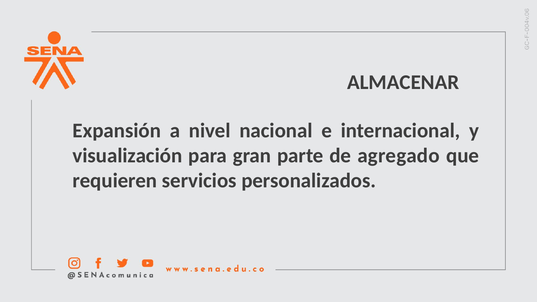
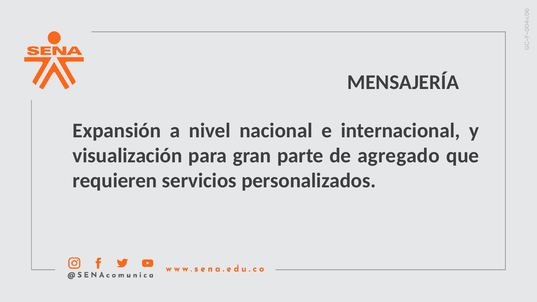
ALMACENAR: ALMACENAR -> MENSAJERÍA
